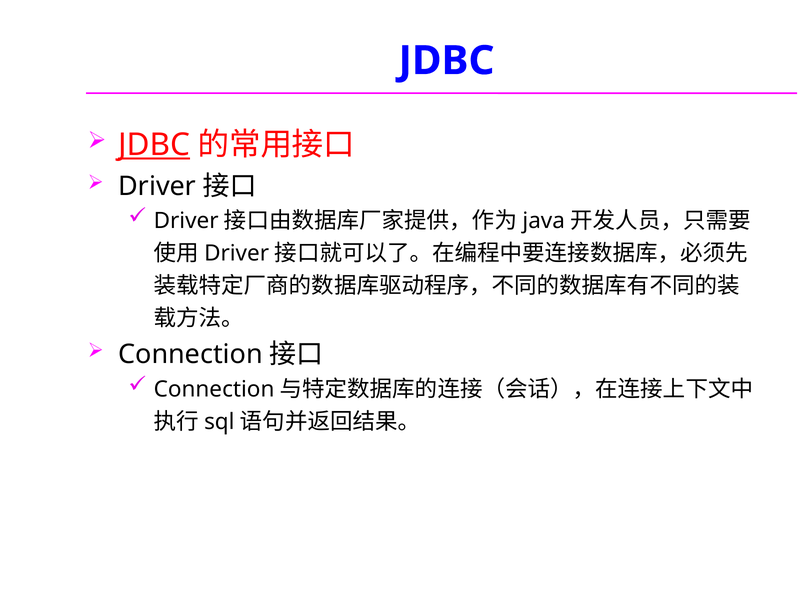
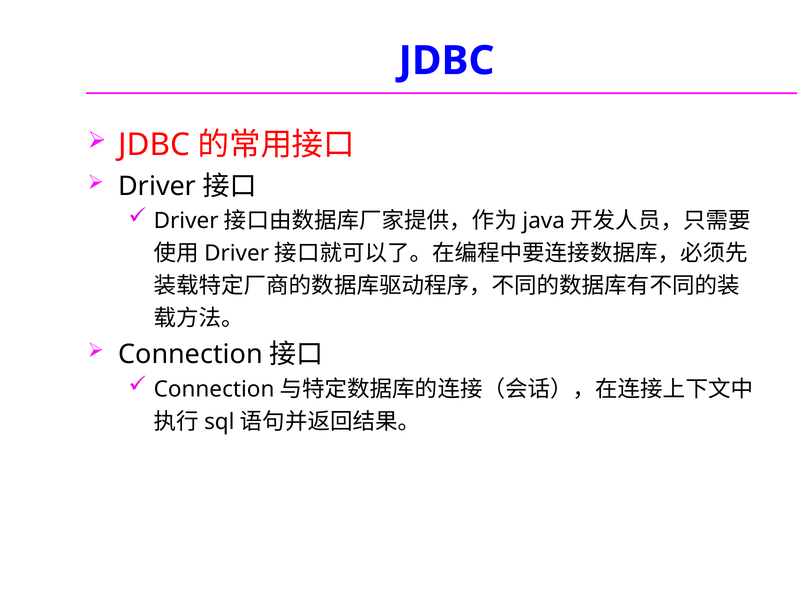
JDBC at (154, 145) underline: present -> none
